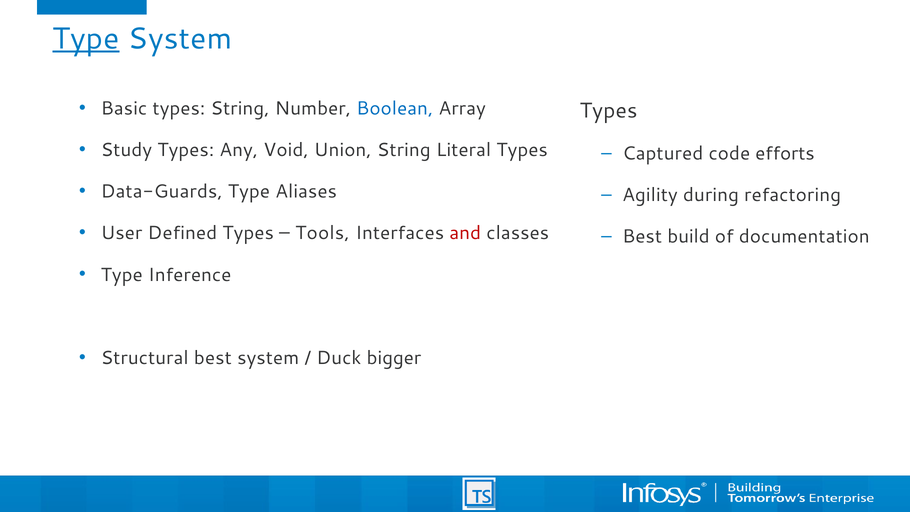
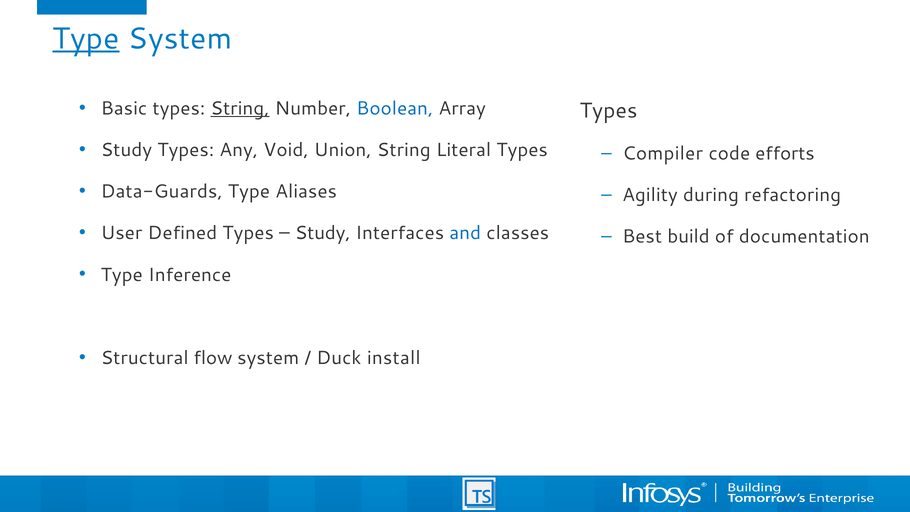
String at (240, 108) underline: none -> present
Captured: Captured -> Compiler
Tools at (322, 233): Tools -> Study
and colour: red -> blue
Structural best: best -> flow
bigger: bigger -> install
